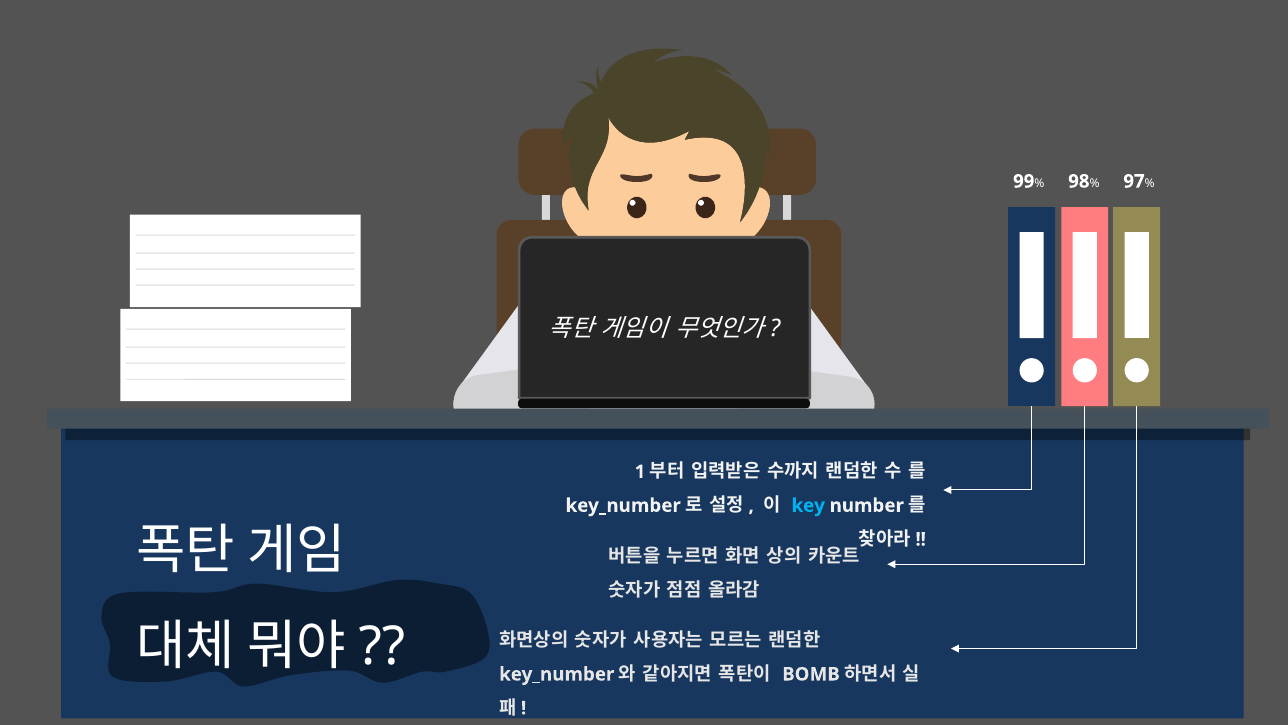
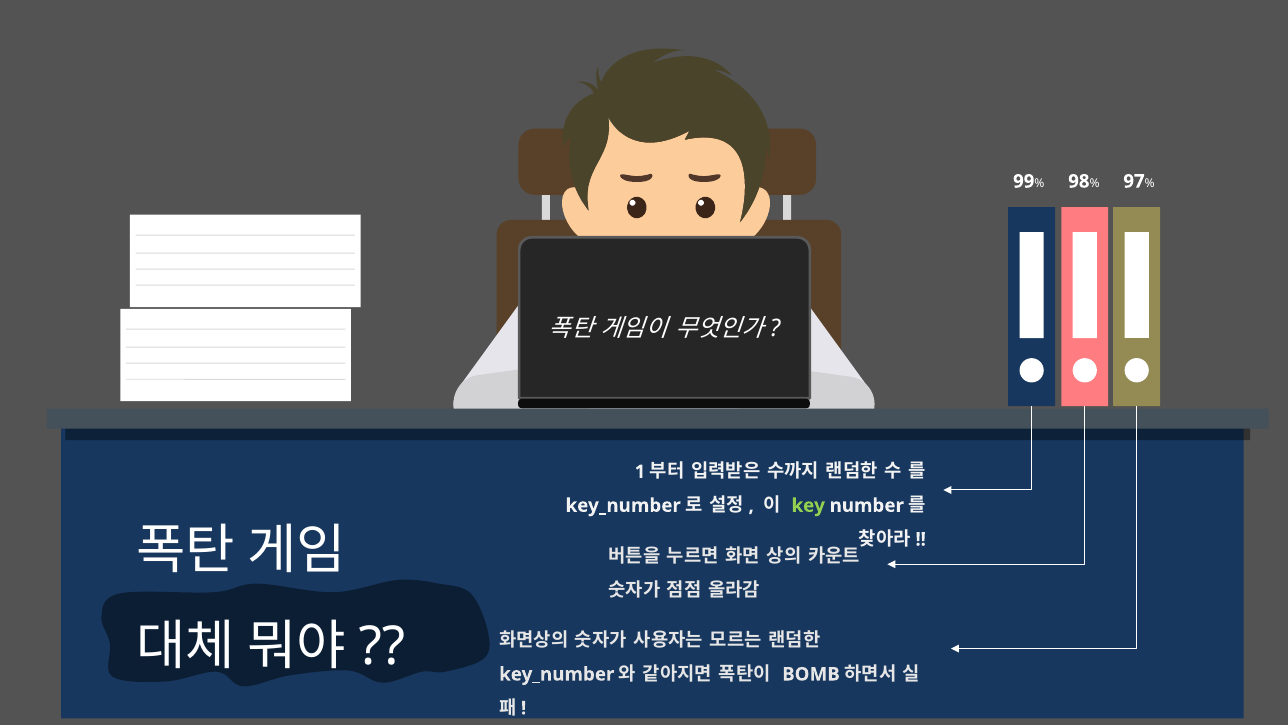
key colour: light blue -> light green
